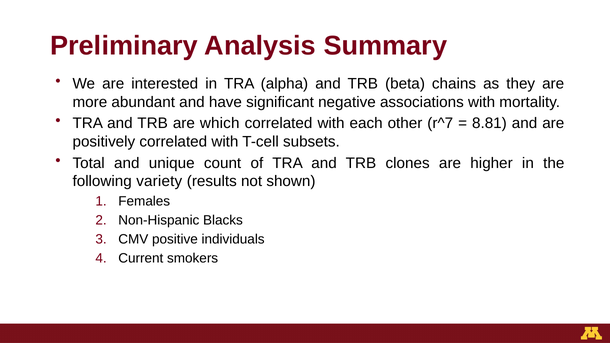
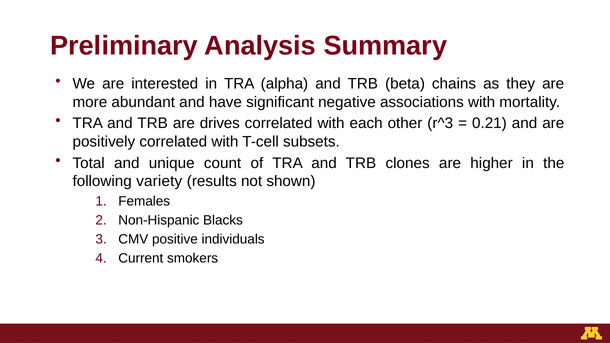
which: which -> drives
r^7: r^7 -> r^3
8.81: 8.81 -> 0.21
